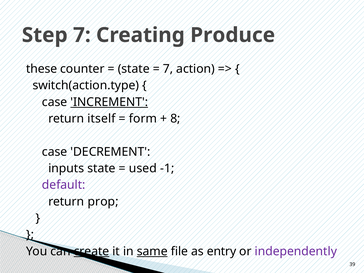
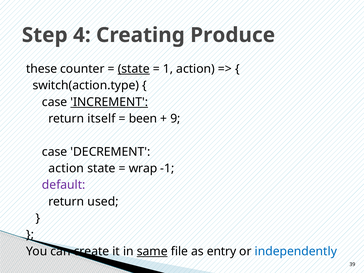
Step 7: 7 -> 4
state at (134, 69) underline: none -> present
7 at (168, 69): 7 -> 1
form: form -> been
8: 8 -> 9
inputs at (66, 168): inputs -> action
used: used -> wrap
prop: prop -> used
create underline: present -> none
independently colour: purple -> blue
